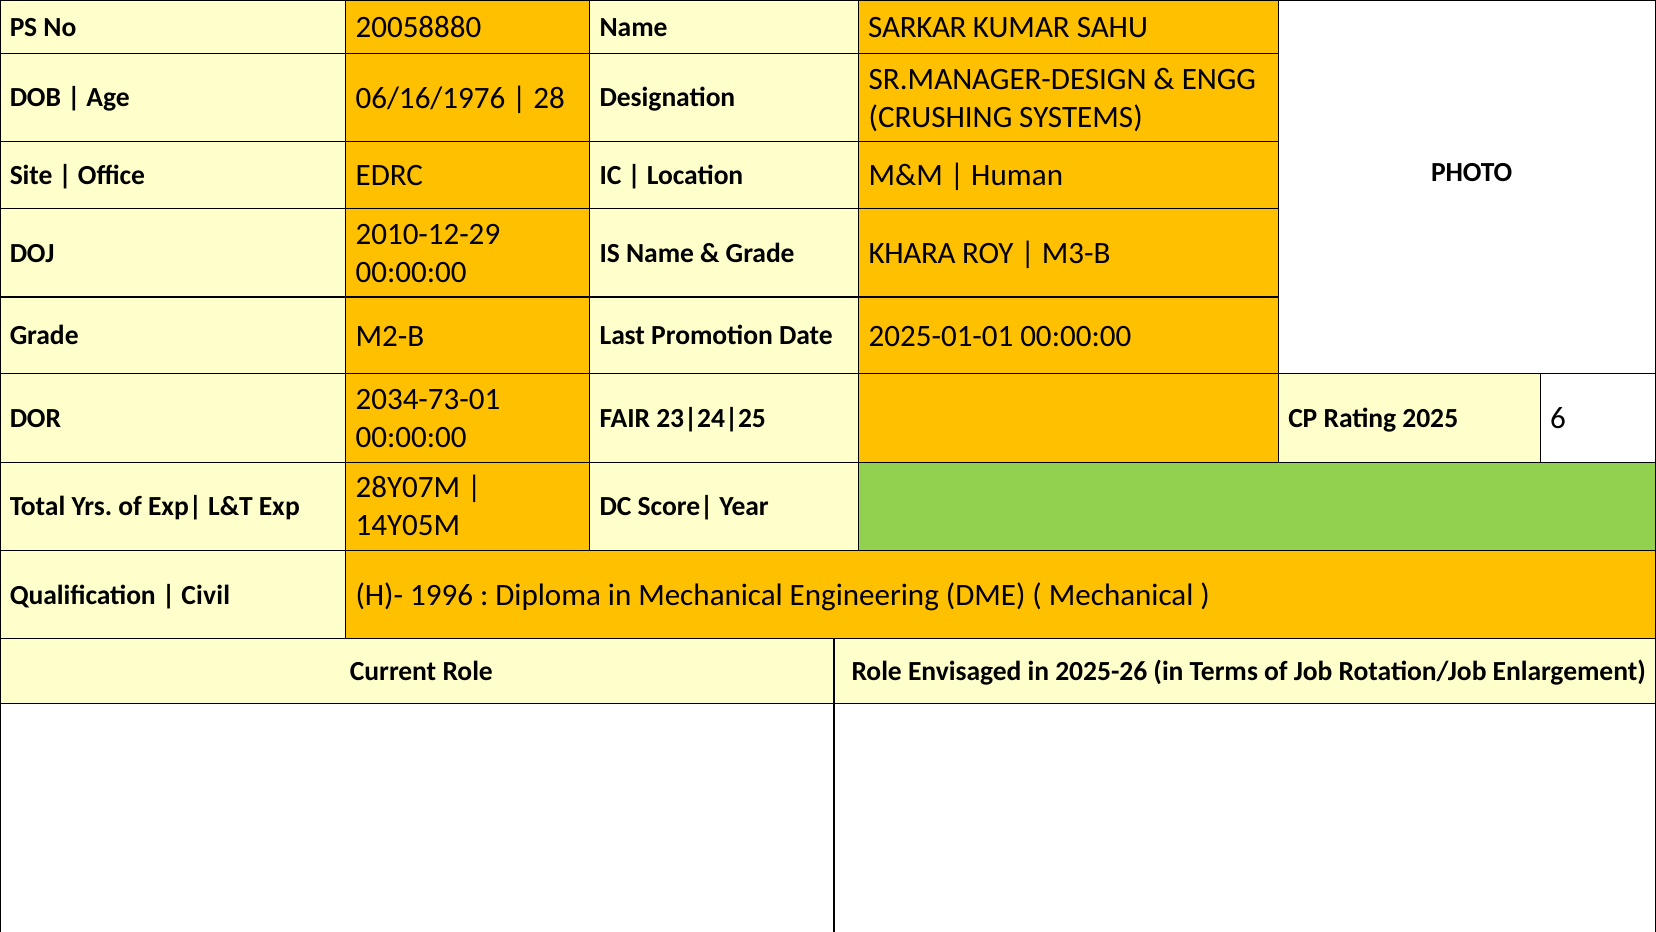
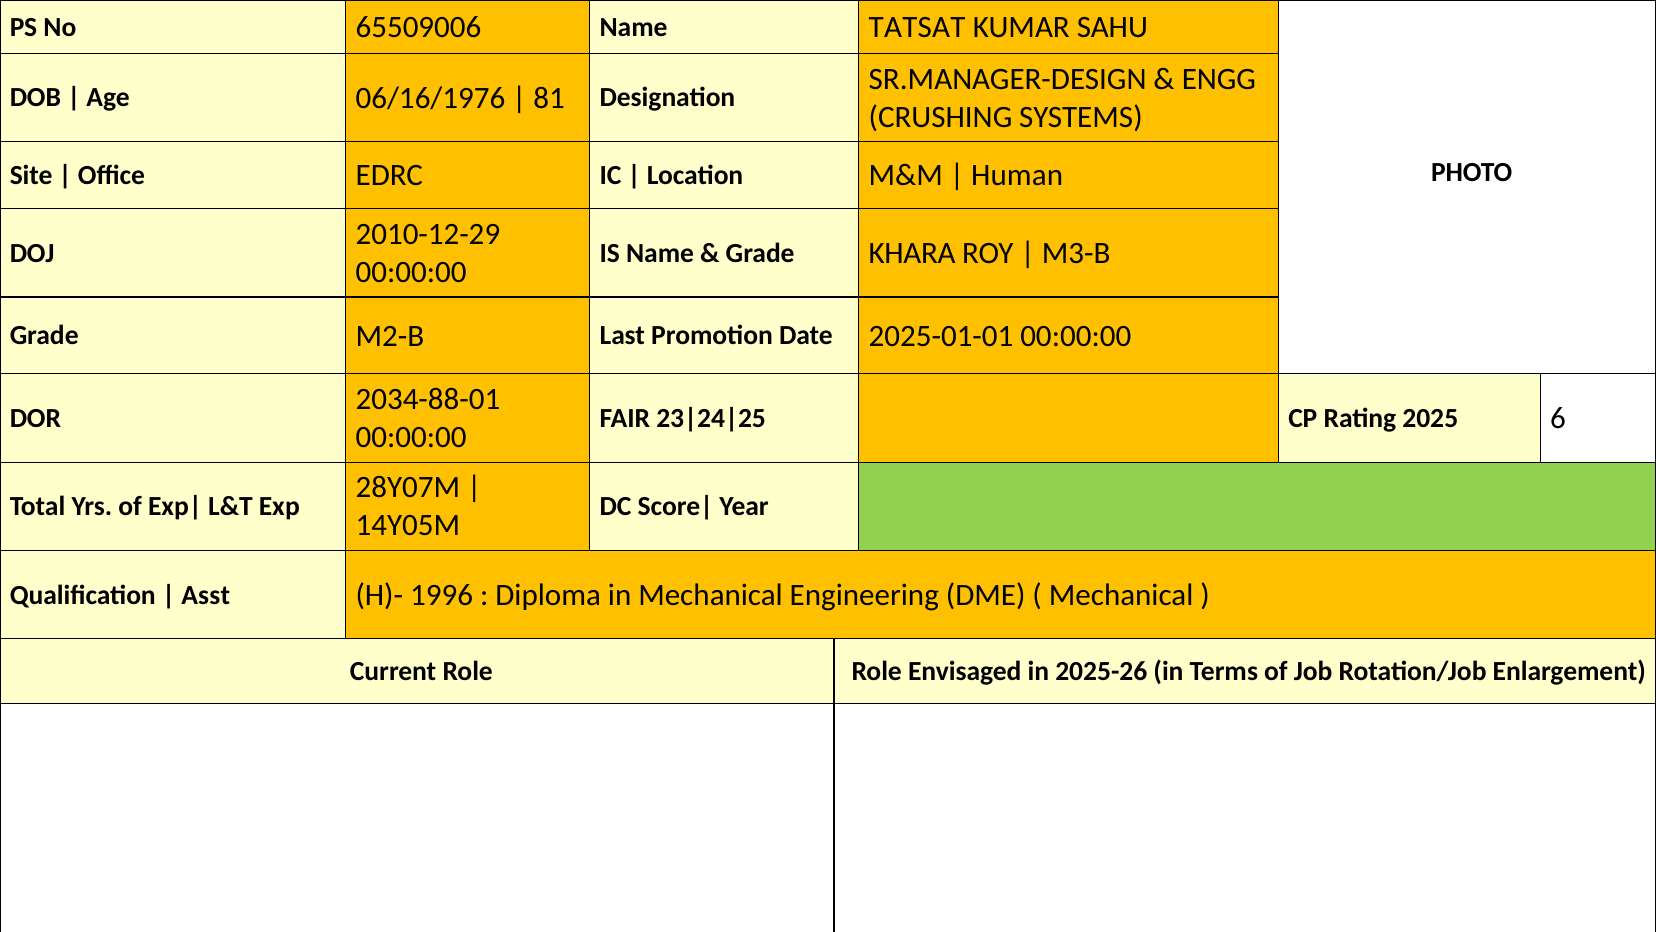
20058880: 20058880 -> 65509006
SARKAR: SARKAR -> TATSAT
28: 28 -> 81
2034-73-01: 2034-73-01 -> 2034-88-01
Civil: Civil -> Asst
